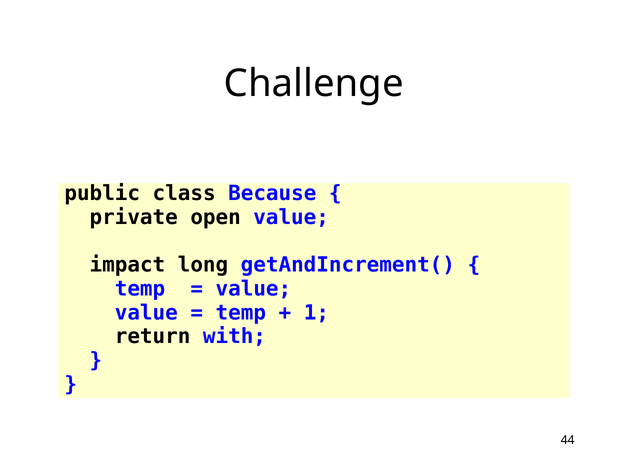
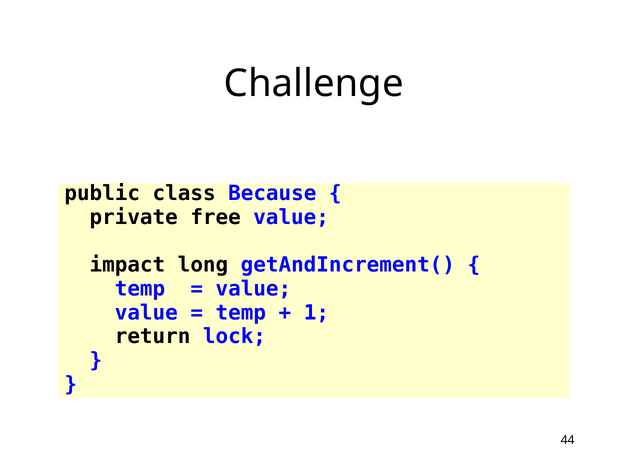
open: open -> free
with: with -> lock
